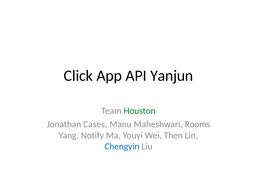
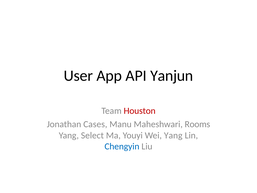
Click: Click -> User
Houston colour: green -> red
Notify: Notify -> Select
Wei Then: Then -> Yang
